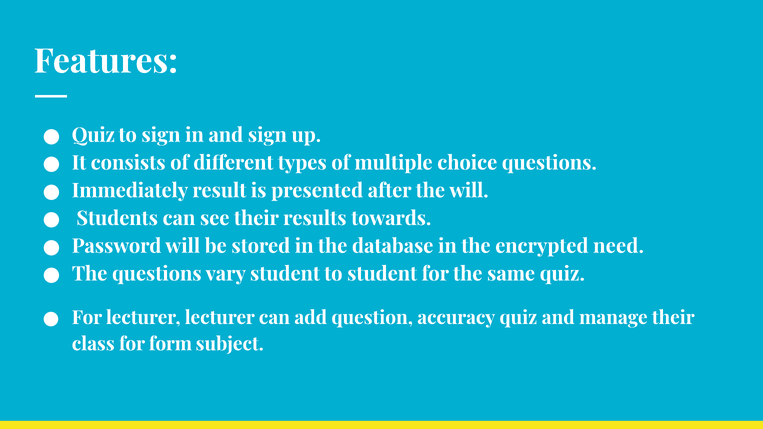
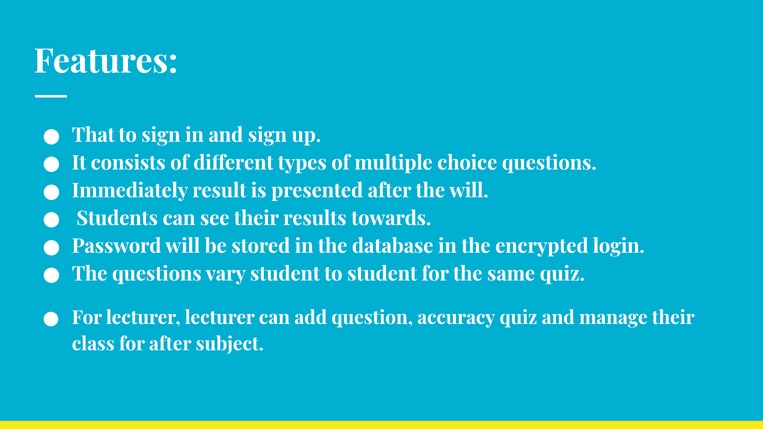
Quiz at (93, 135): Quiz -> That
need: need -> login
for form: form -> after
